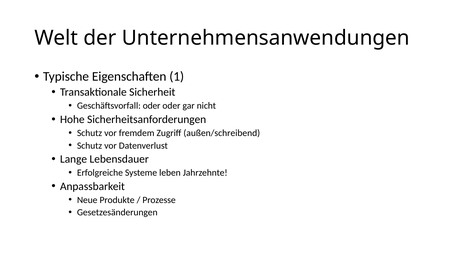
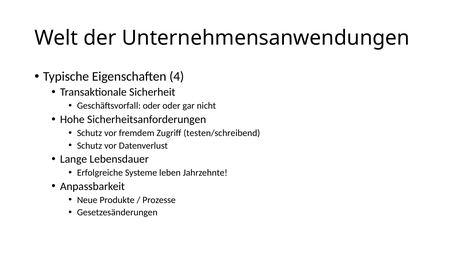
1: 1 -> 4
außen/schreibend: außen/schreibend -> testen/schreibend
